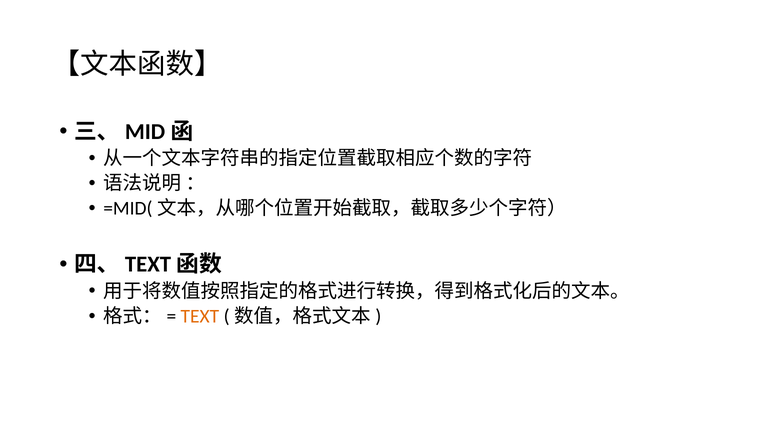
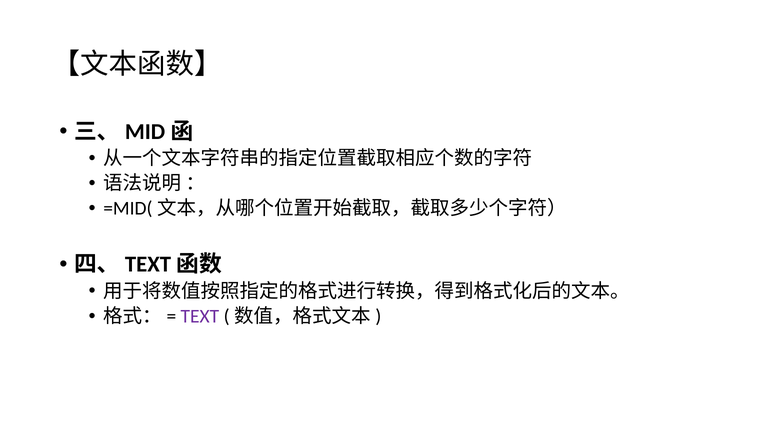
TEXT colour: orange -> purple
